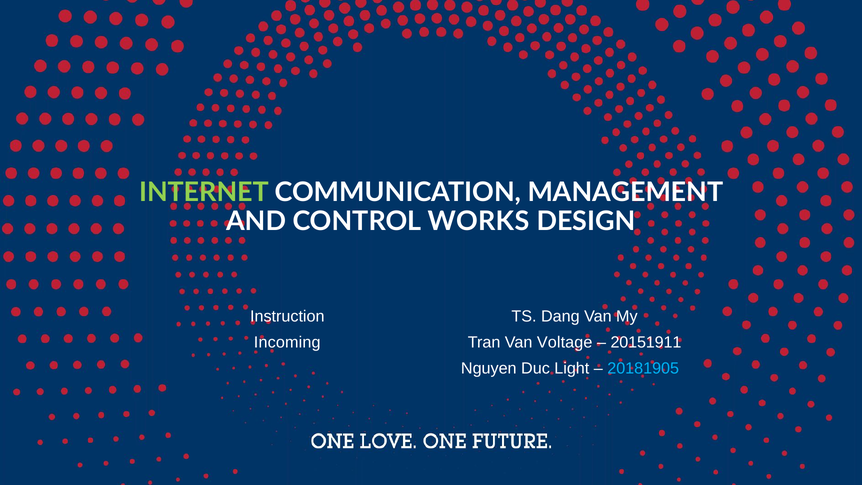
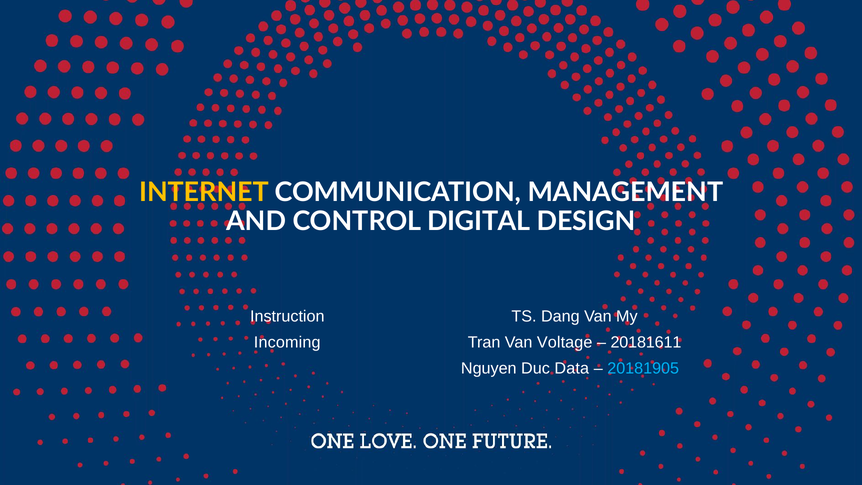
INTERNET colour: light green -> yellow
WORKS: WORKS -> DIGITAL
20151911: 20151911 -> 20181611
Light: Light -> Data
